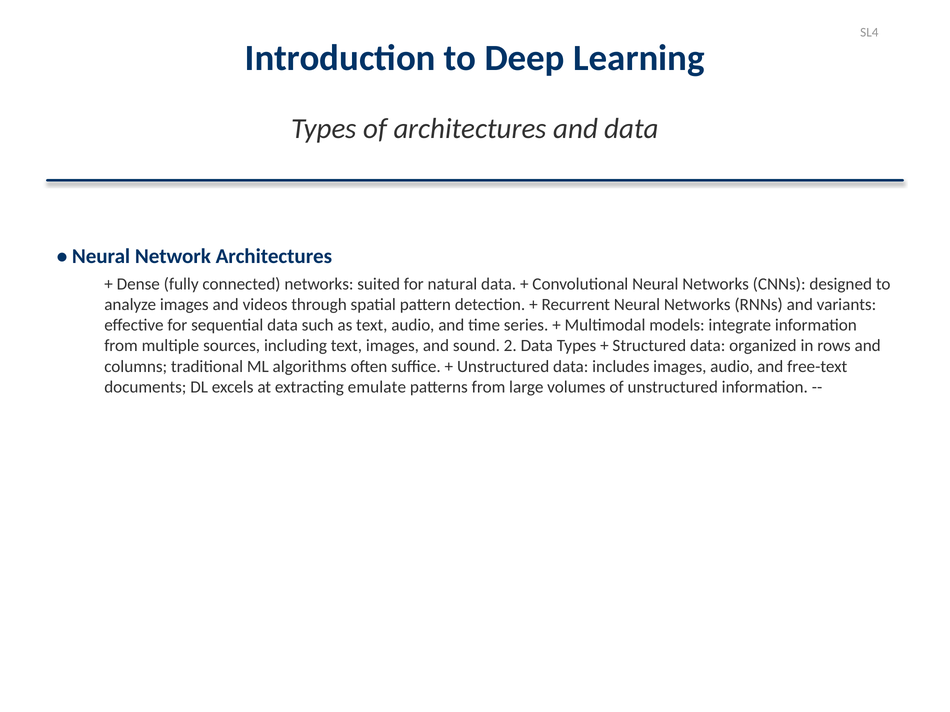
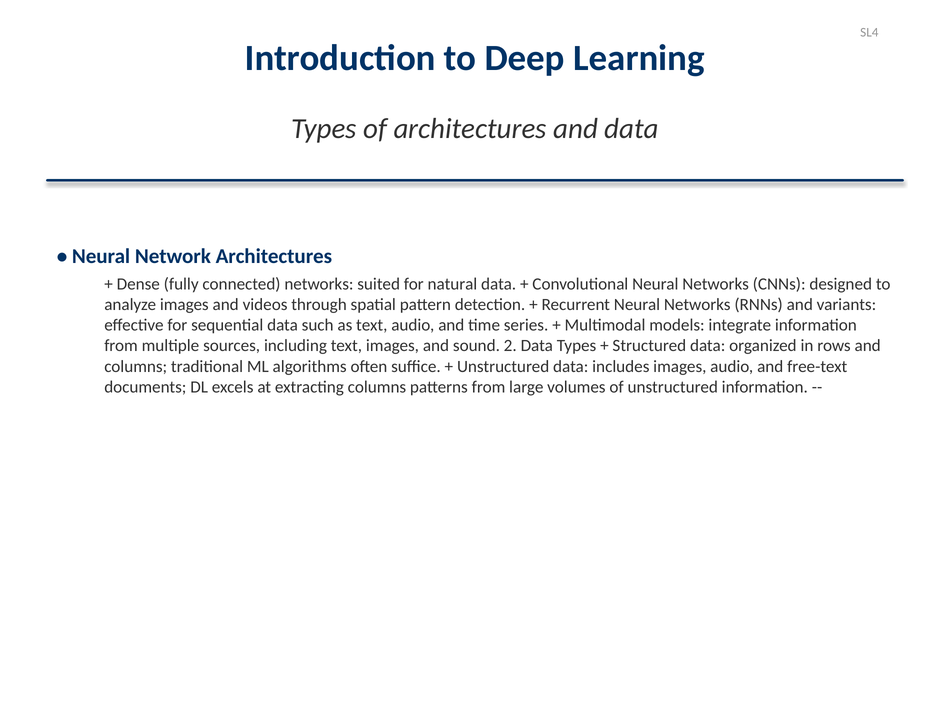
extracting emulate: emulate -> columns
